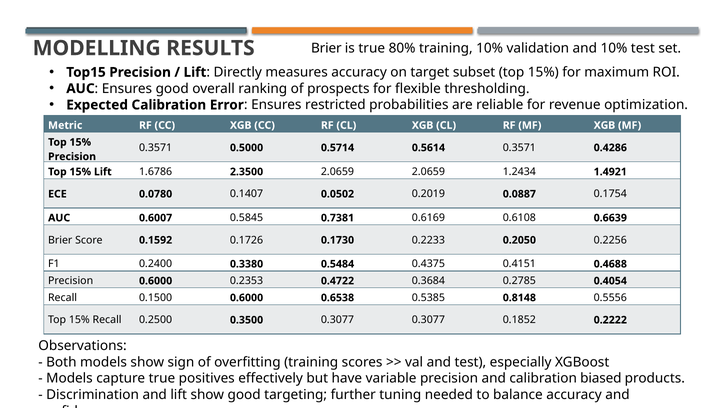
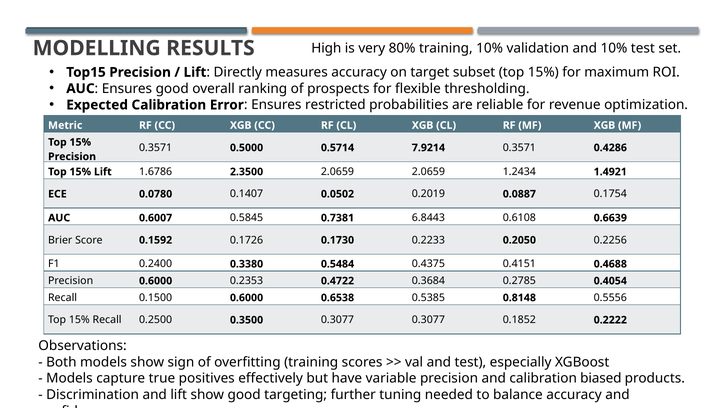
RESULTS Brier: Brier -> High
is true: true -> very
0.5614: 0.5614 -> 7.9214
0.6169: 0.6169 -> 6.8443
